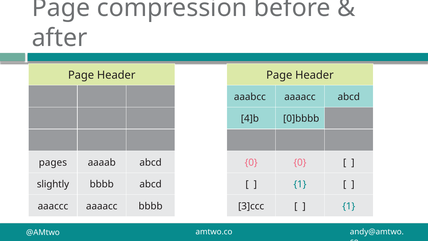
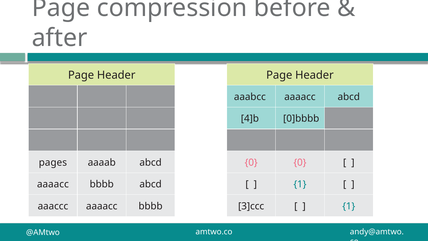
slightly at (53, 184): slightly -> aaaacc
